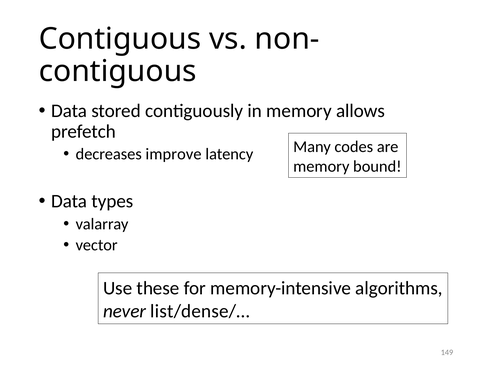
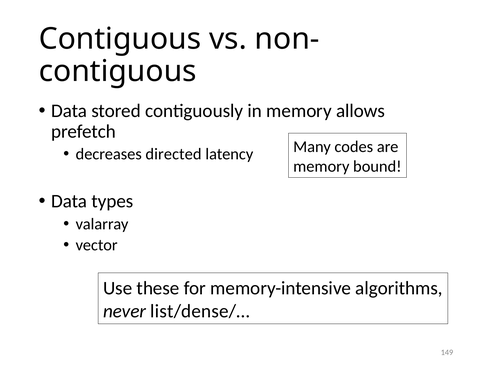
improve: improve -> directed
